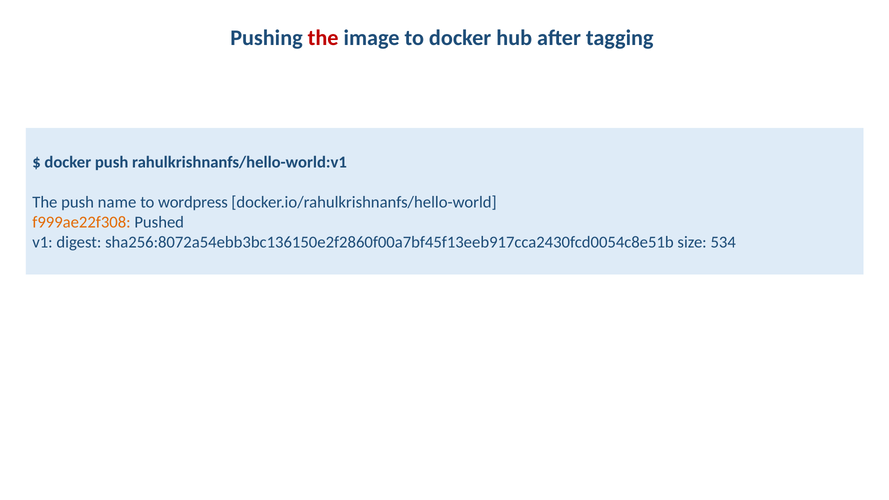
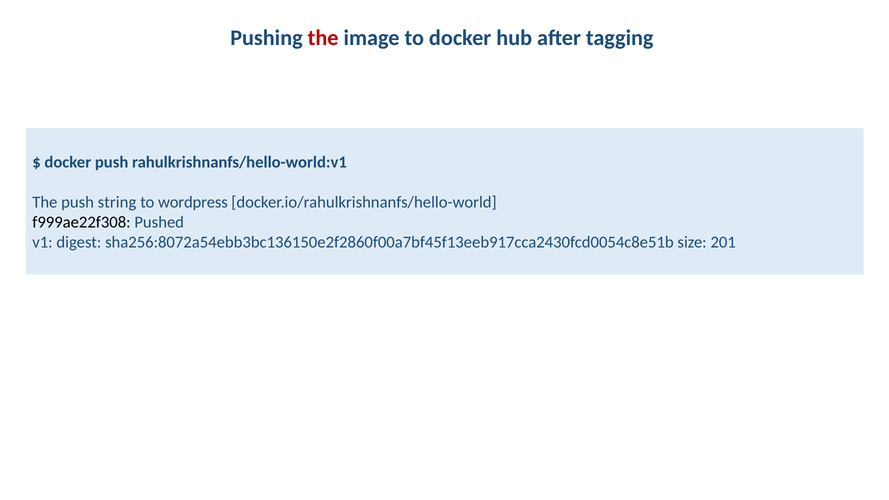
name: name -> string
f999ae22f308 colour: orange -> black
534: 534 -> 201
